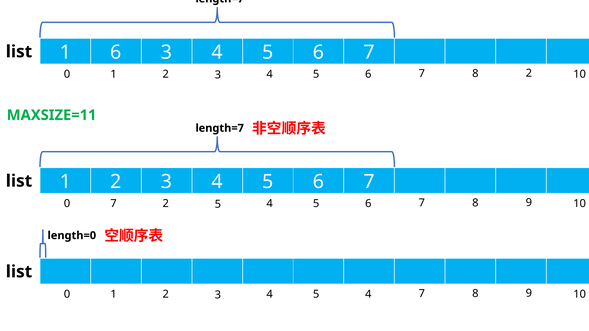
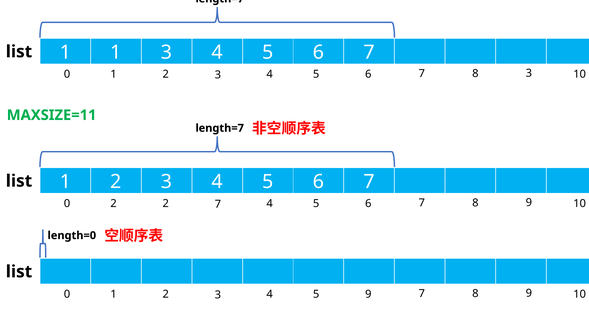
1 6: 6 -> 1
8 2: 2 -> 3
0 7: 7 -> 2
2 5: 5 -> 7
5 4: 4 -> 9
